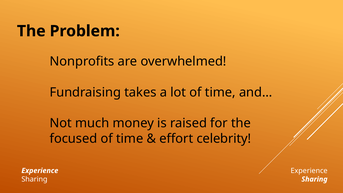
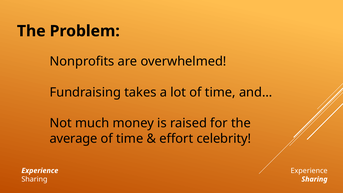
focused: focused -> average
